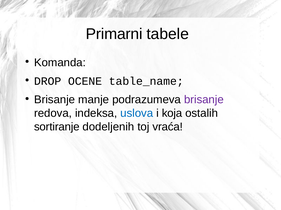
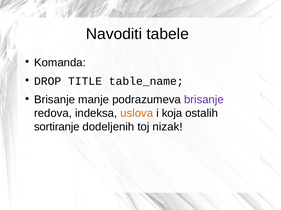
Primarni: Primarni -> Navoditi
OCENE: OCENE -> TITLE
uslova colour: blue -> orange
vraća: vraća -> nizak
